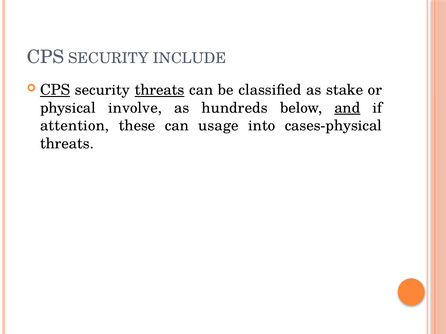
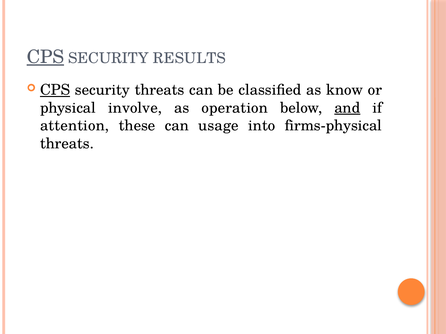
CPS at (45, 57) underline: none -> present
INCLUDE: INCLUDE -> RESULTS
threats at (160, 90) underline: present -> none
stake: stake -> know
hundreds: hundreds -> operation
cases-physical: cases-physical -> firms-physical
